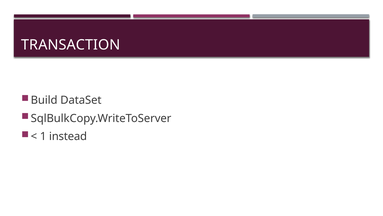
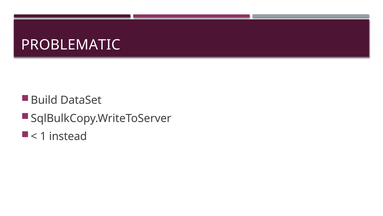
TRANSACTION: TRANSACTION -> PROBLEMATIC
